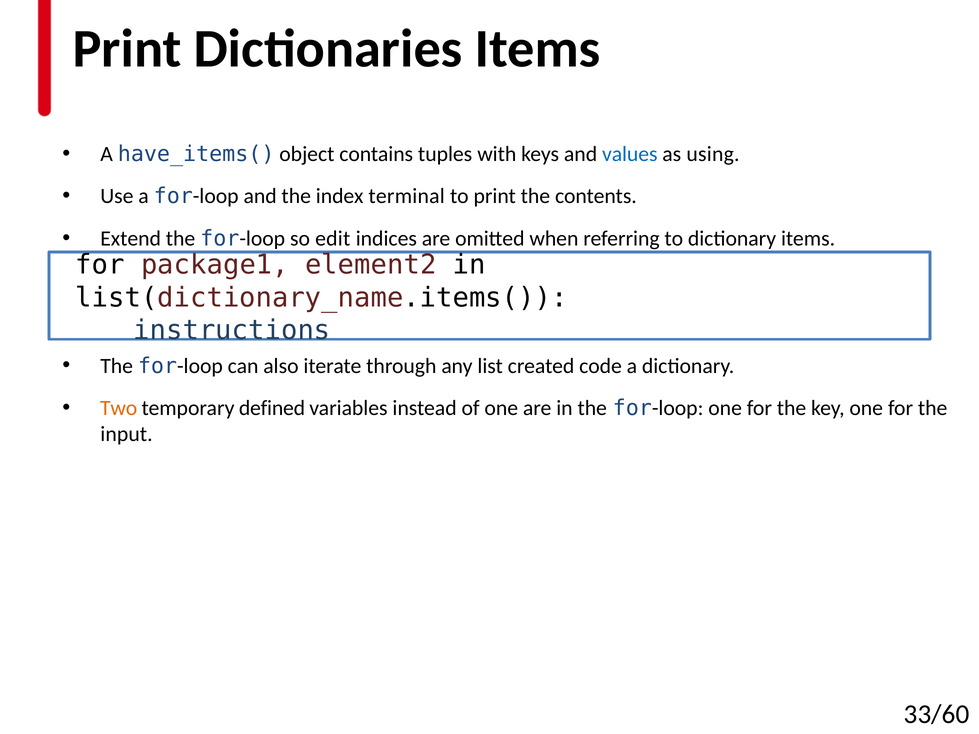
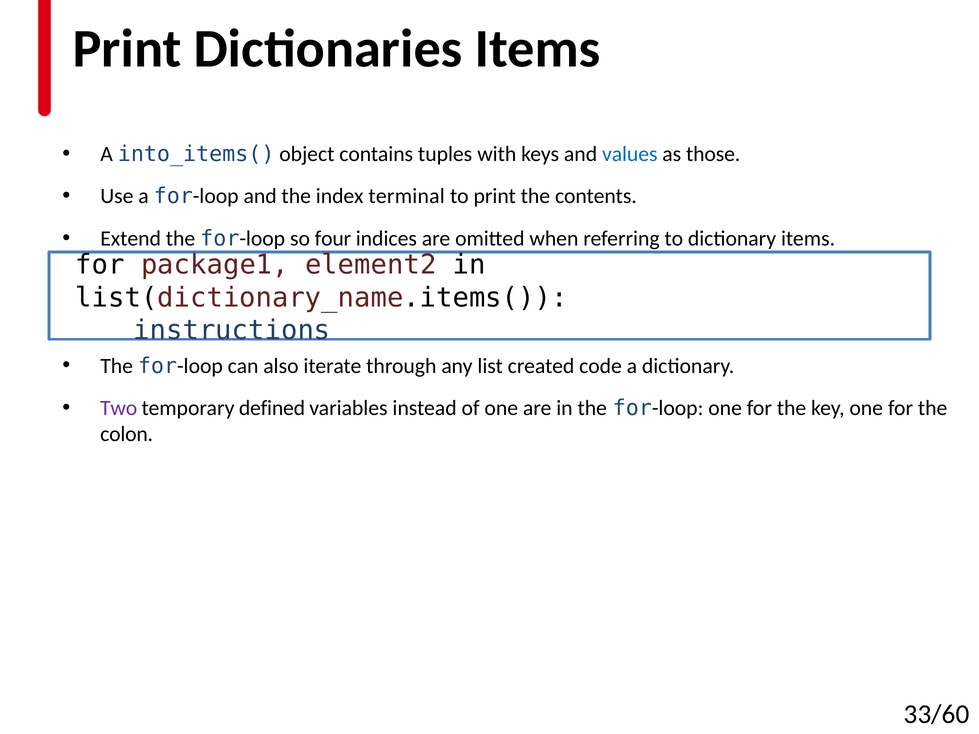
have_items(: have_items( -> into_items(
using: using -> those
edit: edit -> four
Two colour: orange -> purple
input: input -> colon
